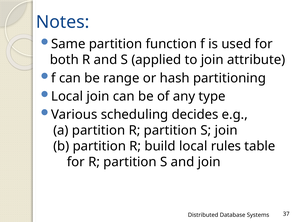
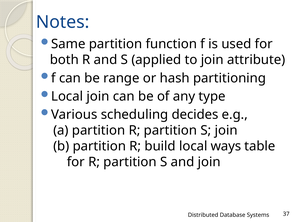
rules: rules -> ways
